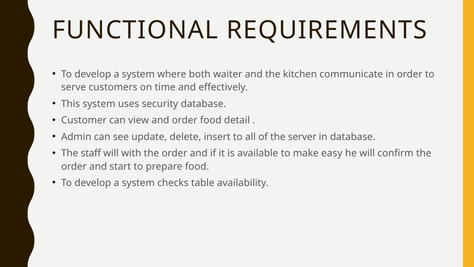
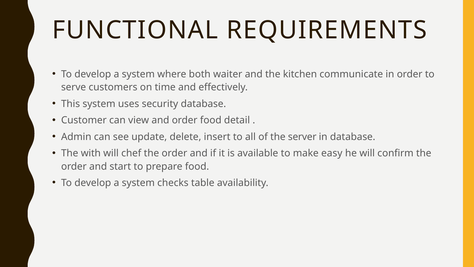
staff: staff -> with
with: with -> chef
